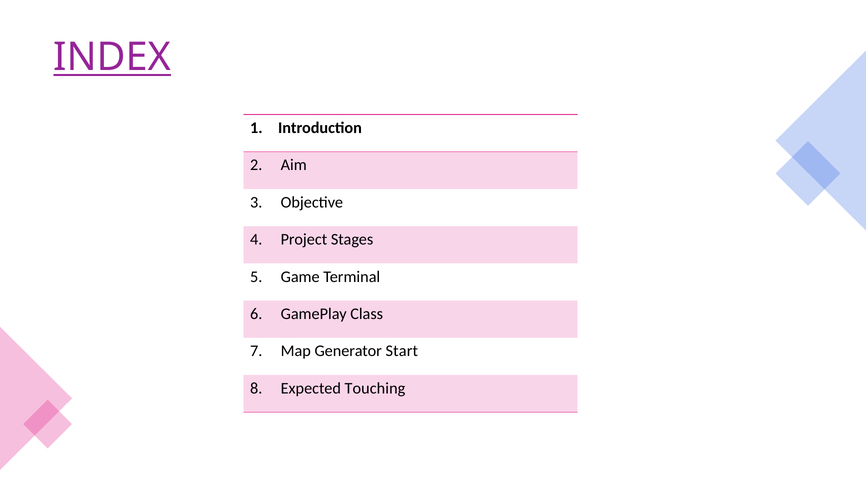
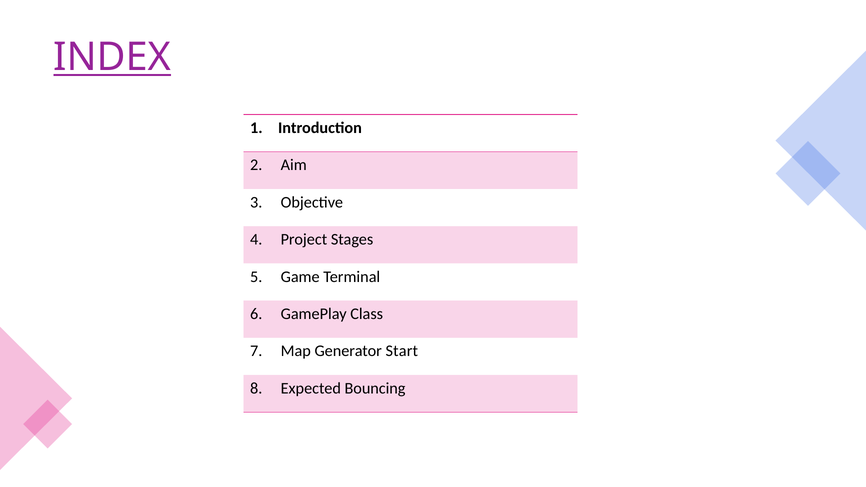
Touching: Touching -> Bouncing
